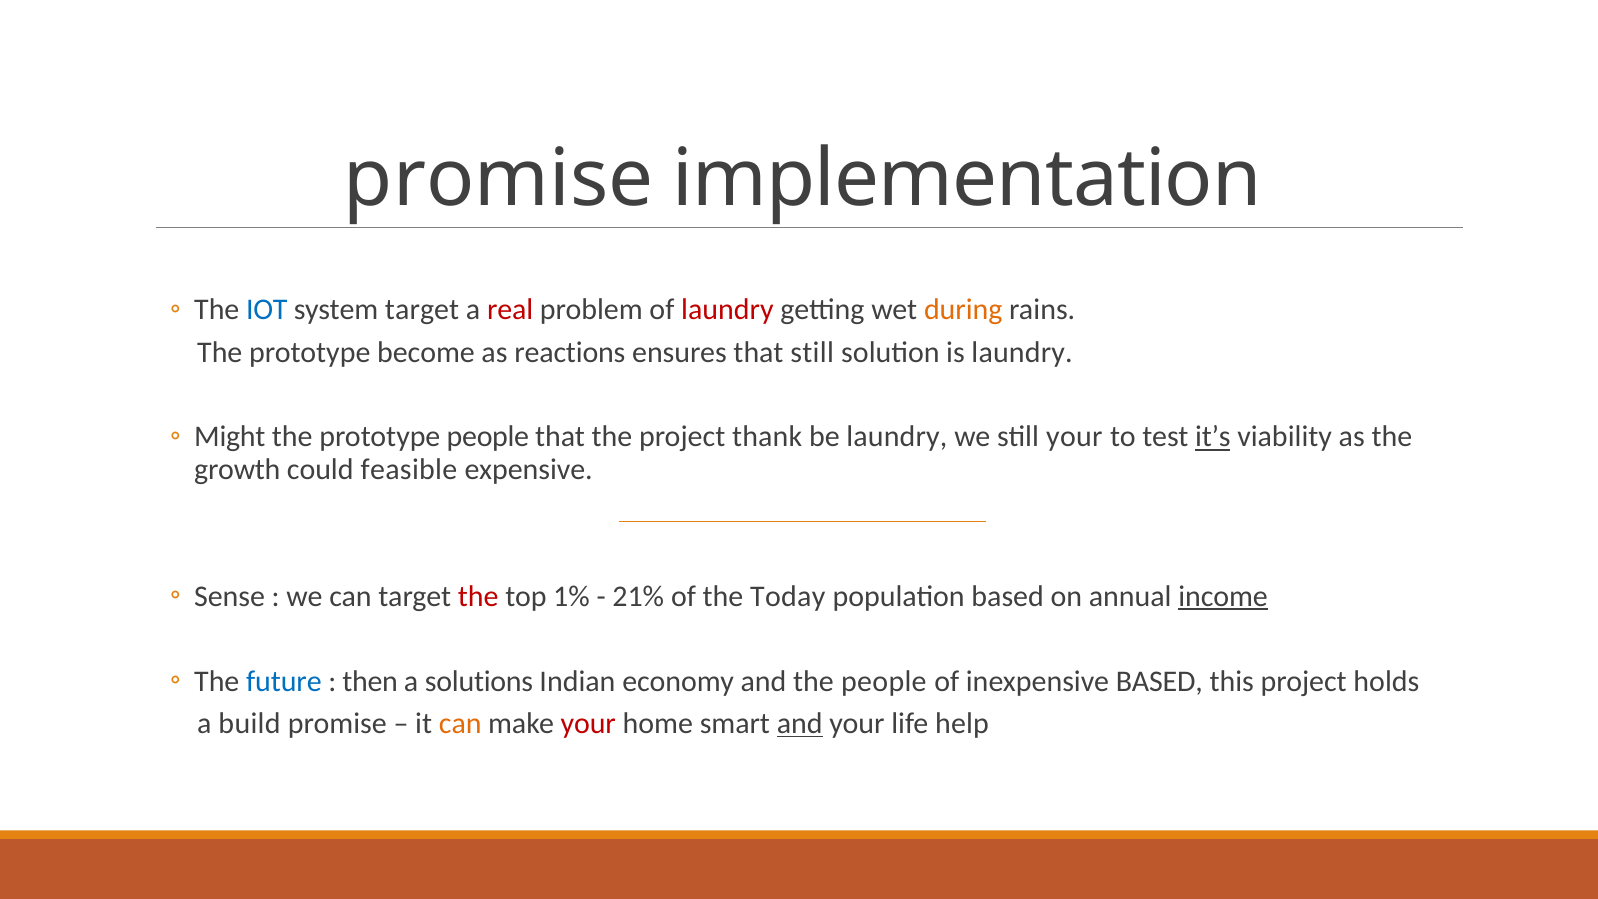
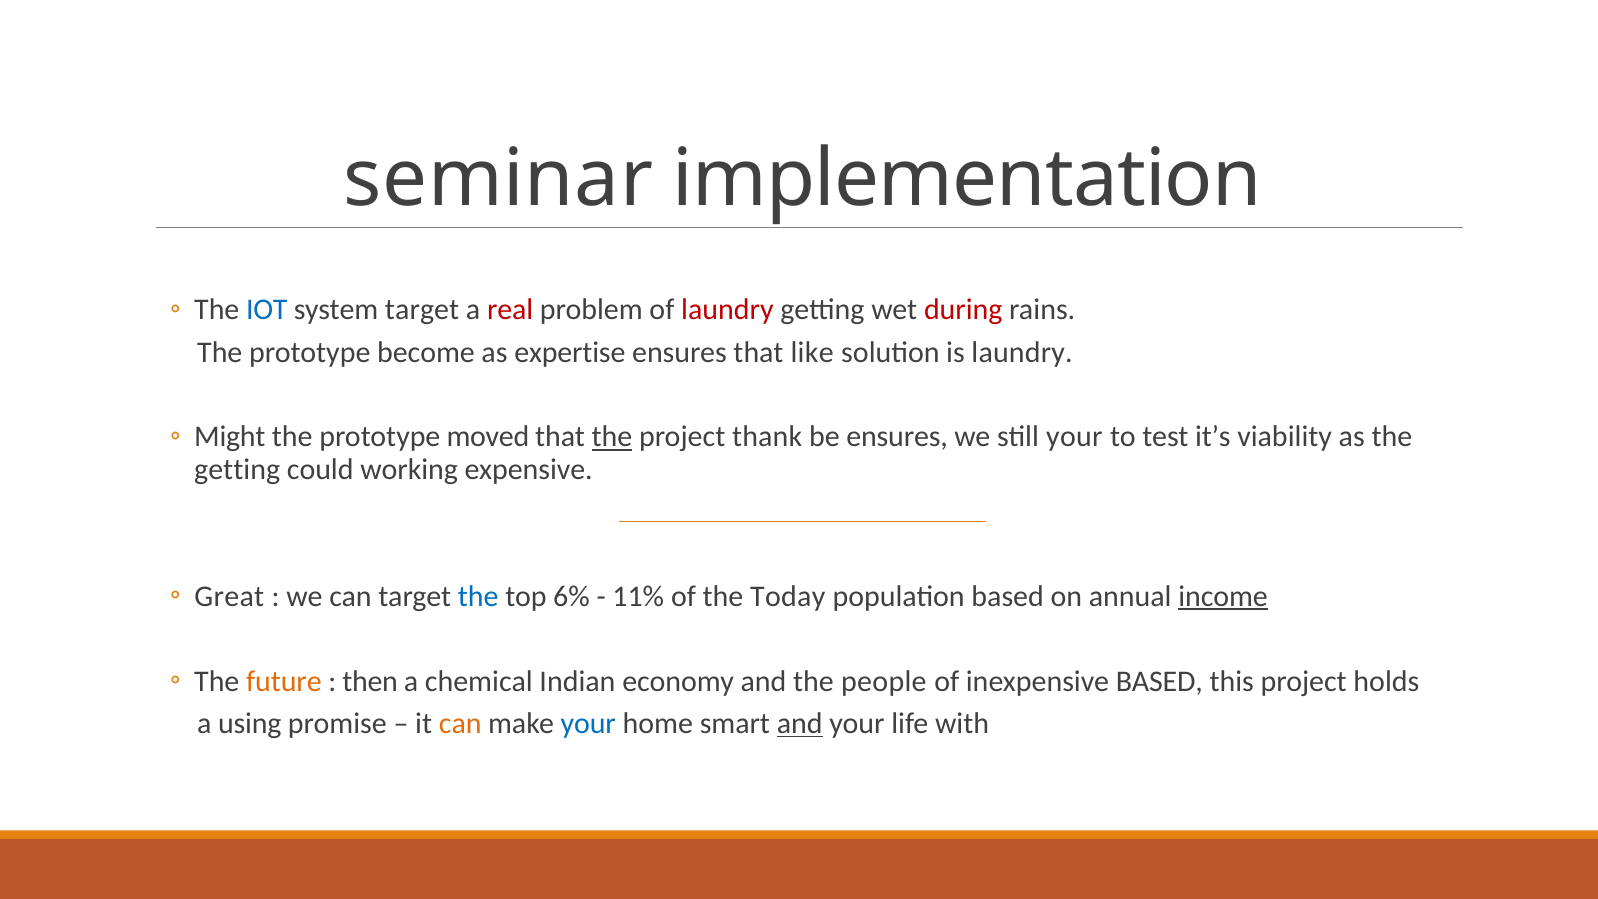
promise at (499, 179): promise -> seminar
during colour: orange -> red
reactions: reactions -> expertise
that still: still -> like
prototype people: people -> moved
the at (612, 437) underline: none -> present
be laundry: laundry -> ensures
it’s underline: present -> none
growth at (237, 469): growth -> getting
feasible: feasible -> working
Sense: Sense -> Great
the at (478, 596) colour: red -> blue
1%: 1% -> 6%
21%: 21% -> 11%
future colour: blue -> orange
solutions: solutions -> chemical
build: build -> using
your at (588, 723) colour: red -> blue
help: help -> with
